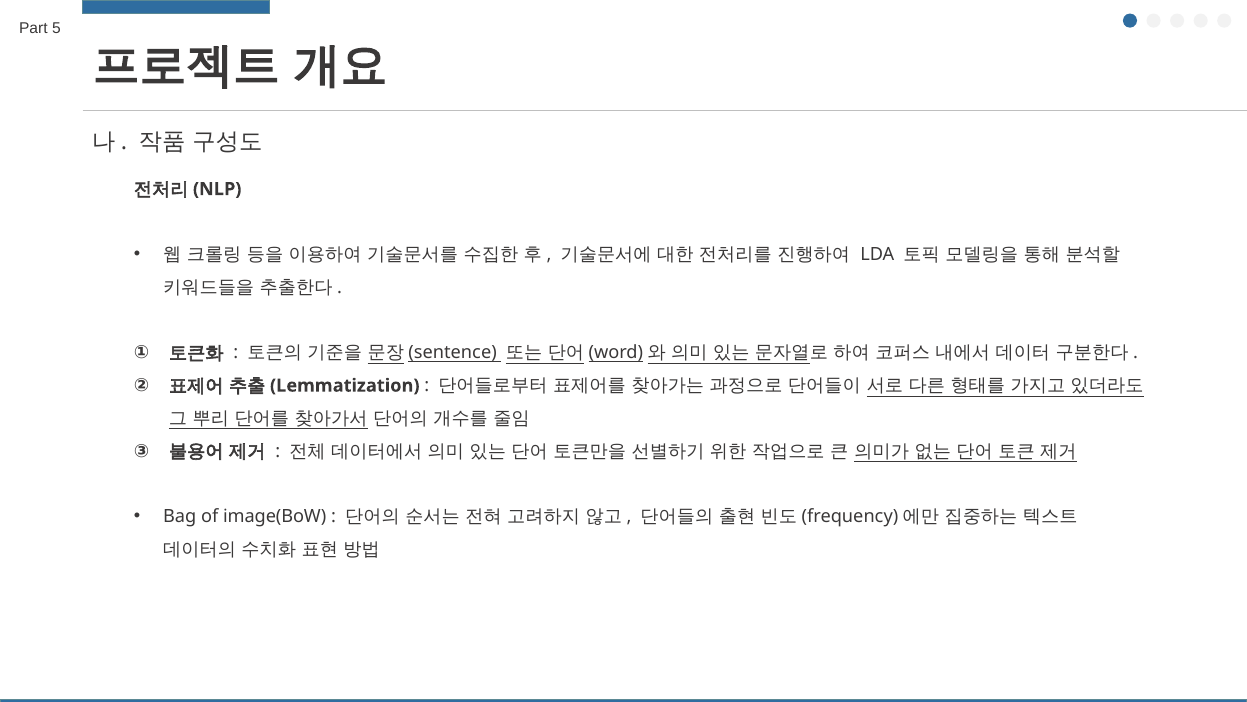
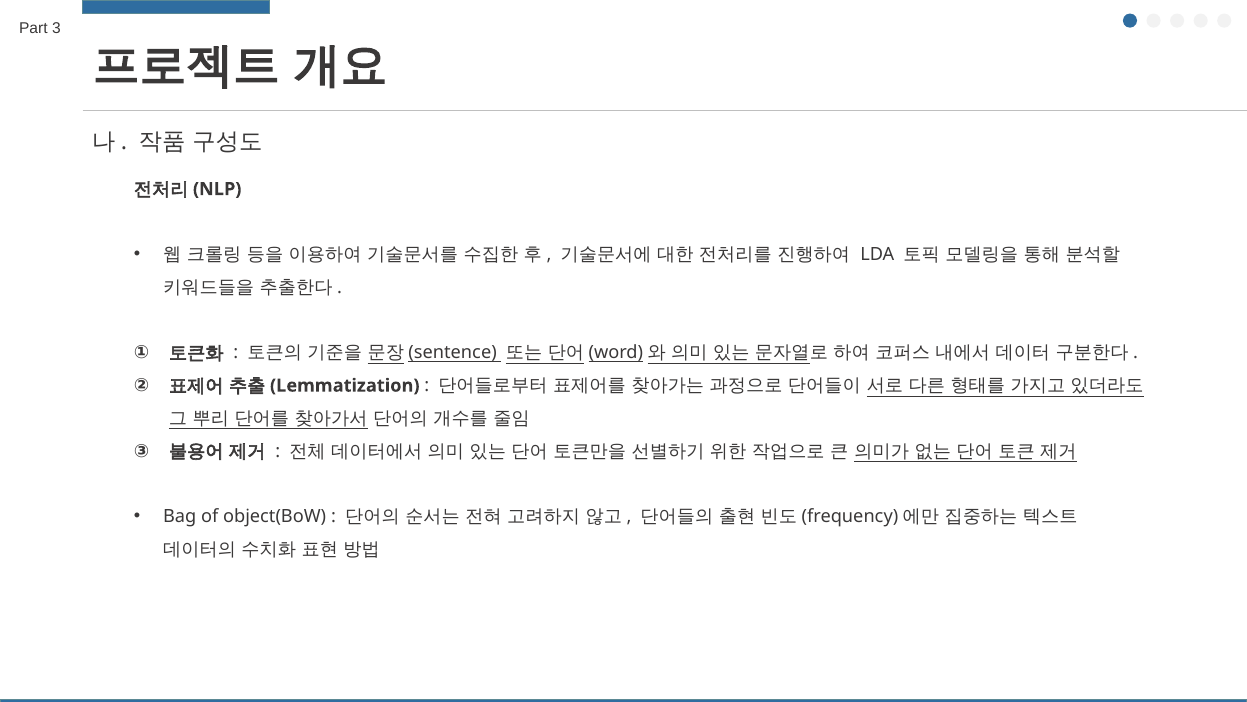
5: 5 -> 3
image(BoW: image(BoW -> object(BoW
